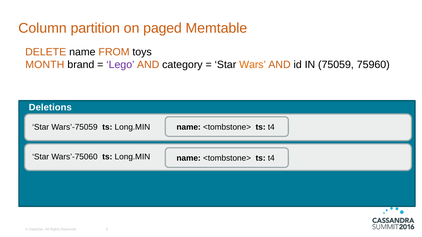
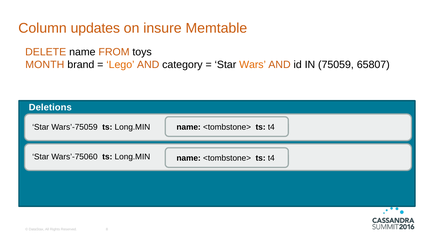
partition: partition -> updates
paged: paged -> insure
Lego colour: purple -> orange
75960: 75960 -> 65807
